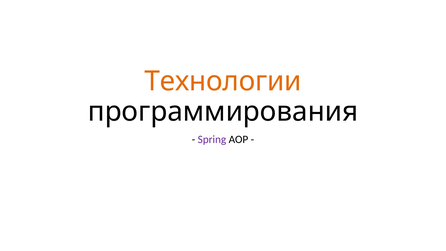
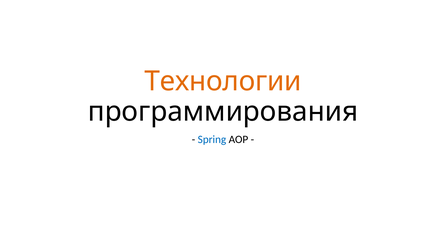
Spring colour: purple -> blue
